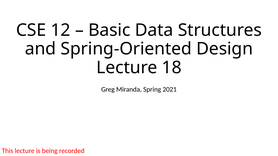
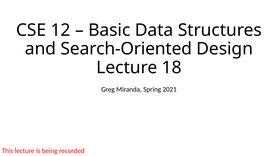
Spring-Oriented: Spring-Oriented -> Search-Oriented
